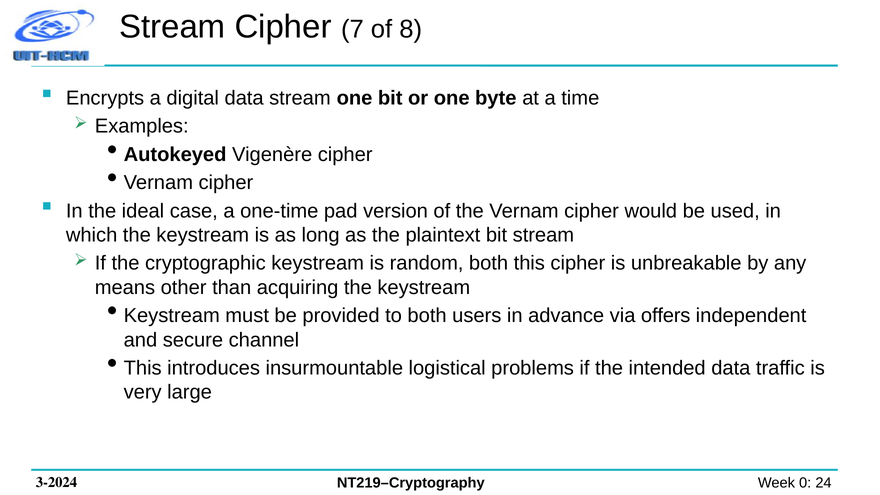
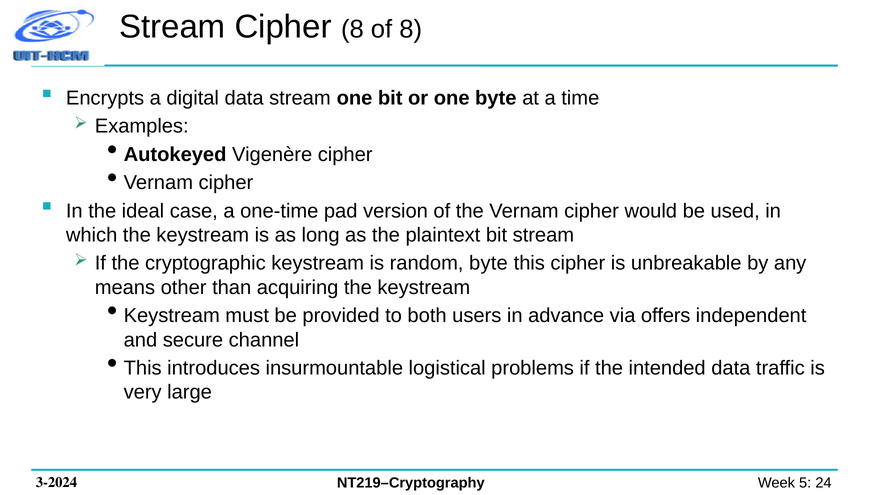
Cipher 7: 7 -> 8
random both: both -> byte
0: 0 -> 5
